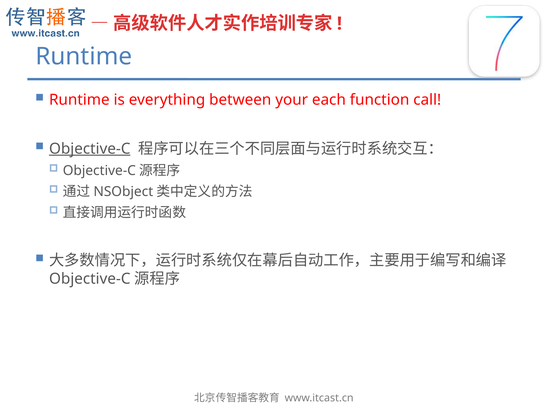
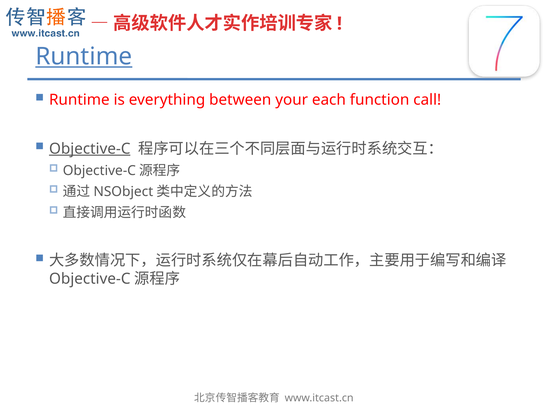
Runtime at (84, 56) underline: none -> present
